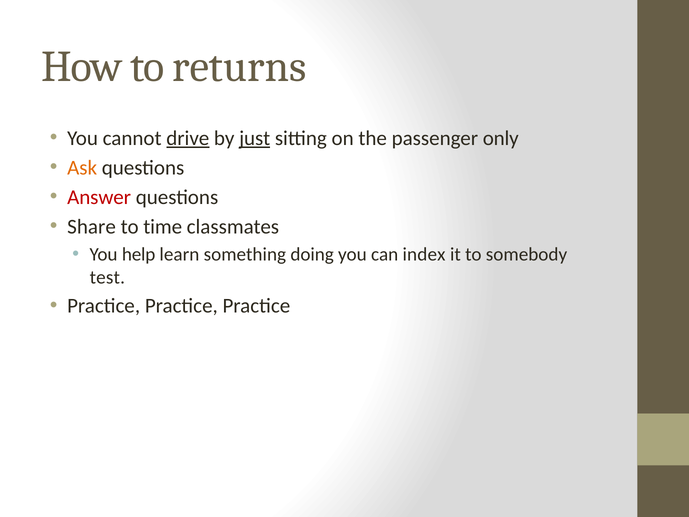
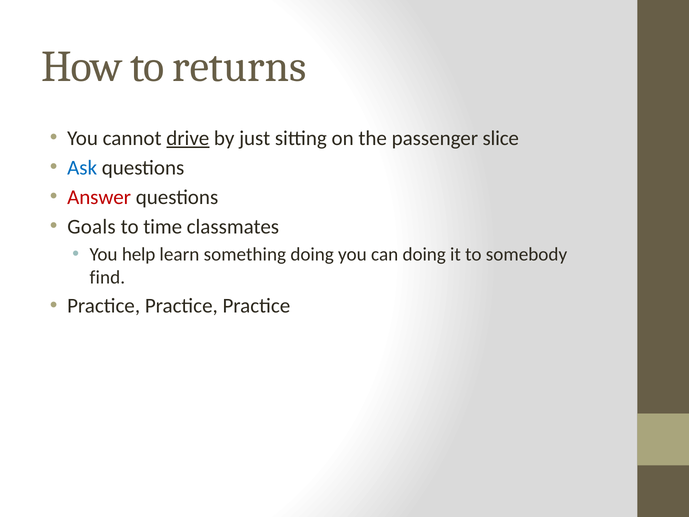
just underline: present -> none
only: only -> slice
Ask colour: orange -> blue
Share: Share -> Goals
can index: index -> doing
test: test -> find
